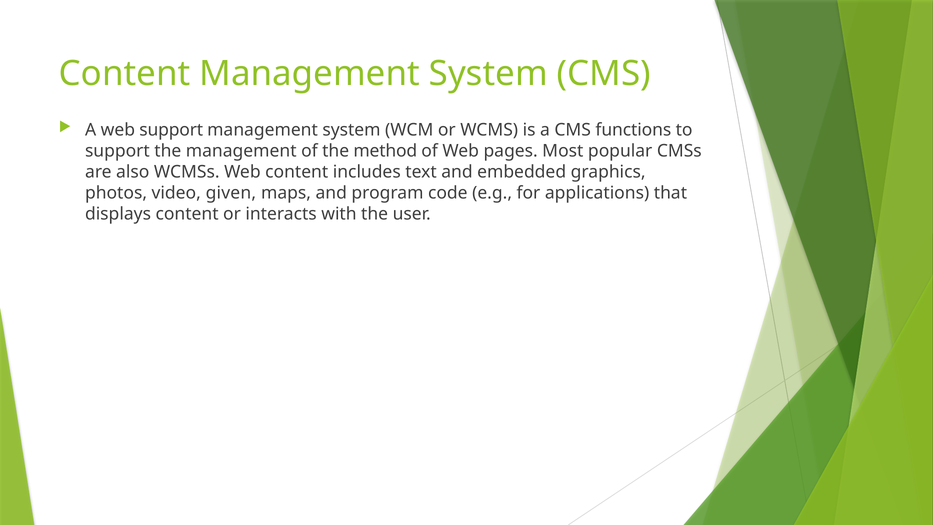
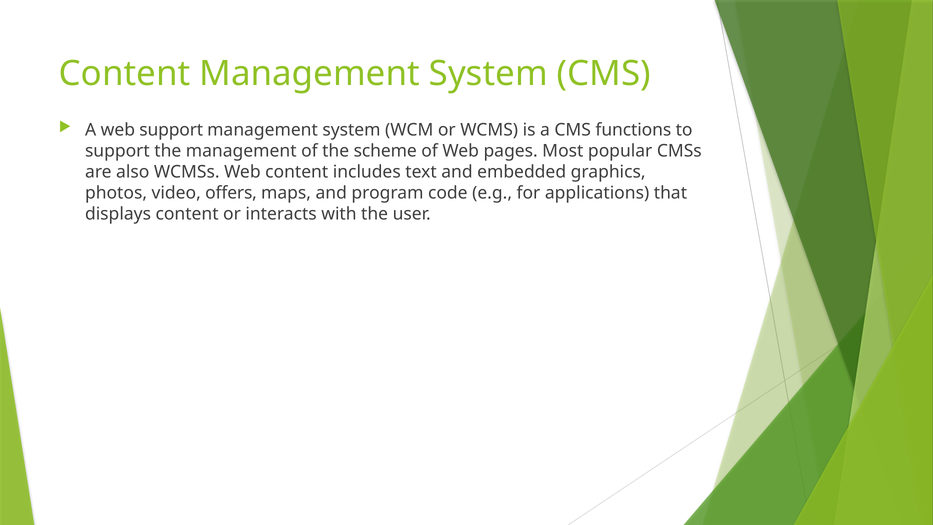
method: method -> scheme
given: given -> offers
